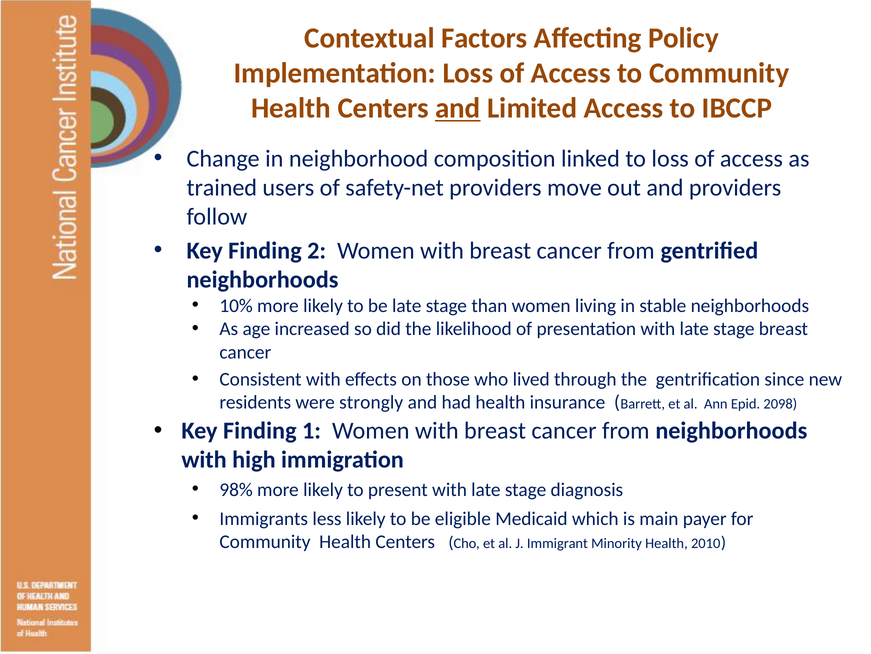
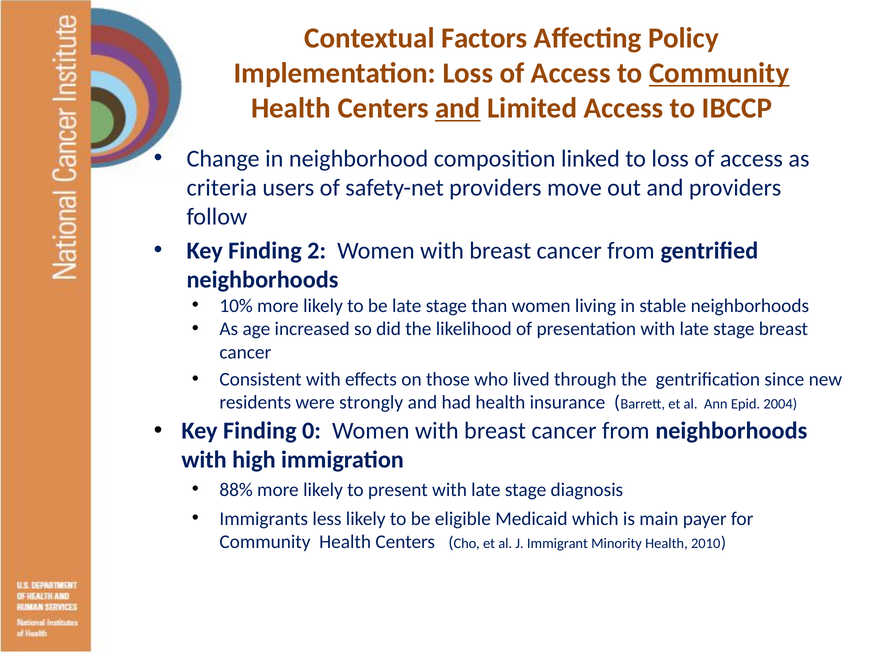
Community at (719, 73) underline: none -> present
trained: trained -> criteria
2098: 2098 -> 2004
1: 1 -> 0
98%: 98% -> 88%
